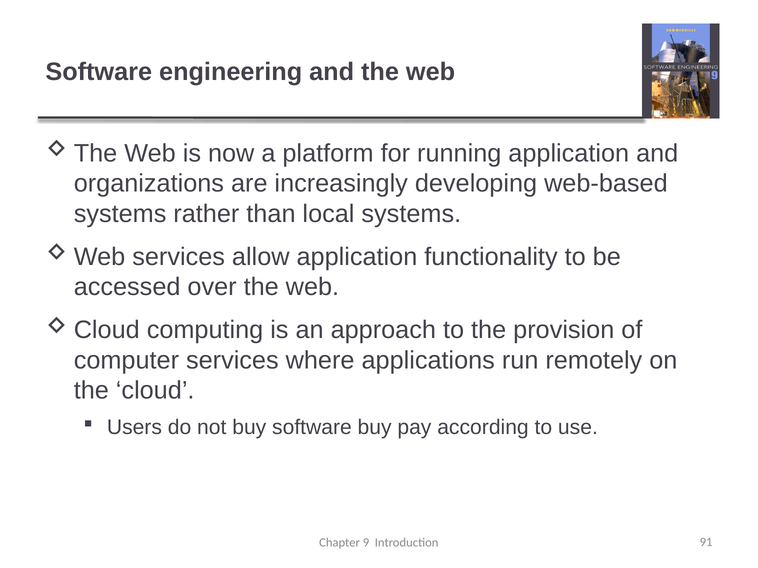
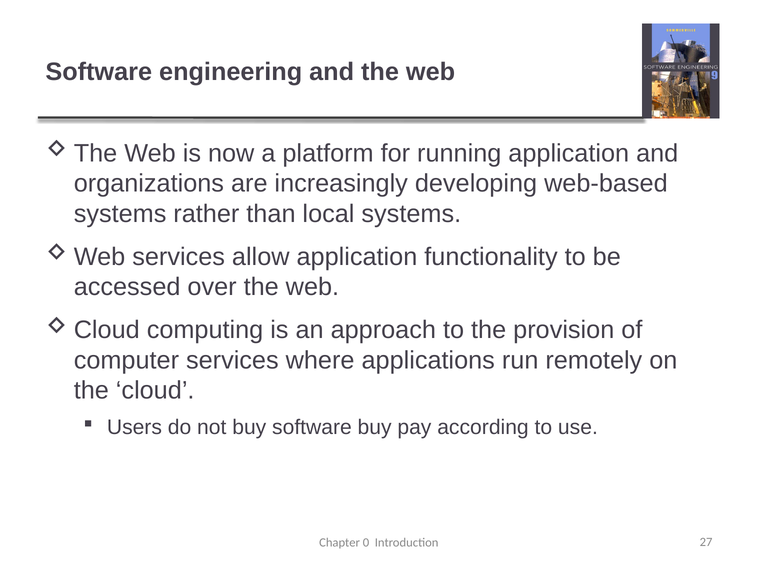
9: 9 -> 0
91: 91 -> 27
